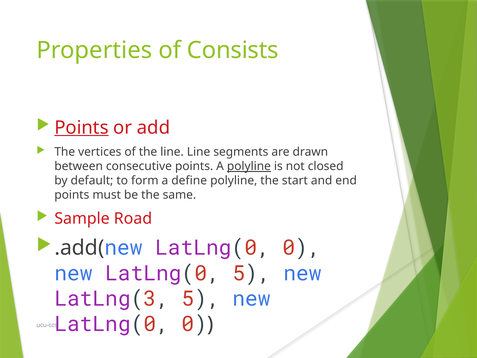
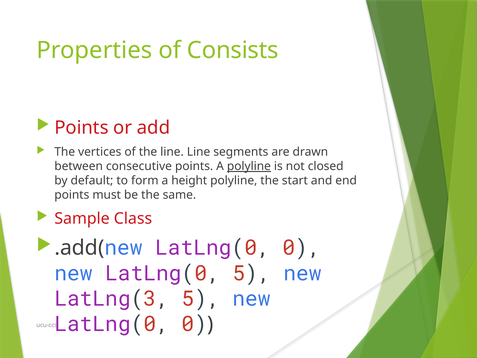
Points at (81, 127) underline: present -> none
define: define -> height
Road: Road -> Class
